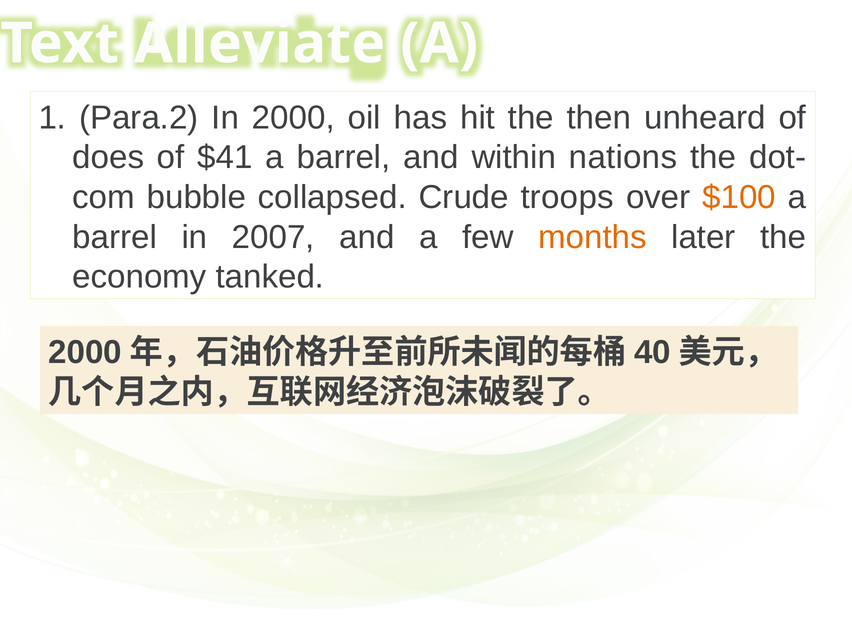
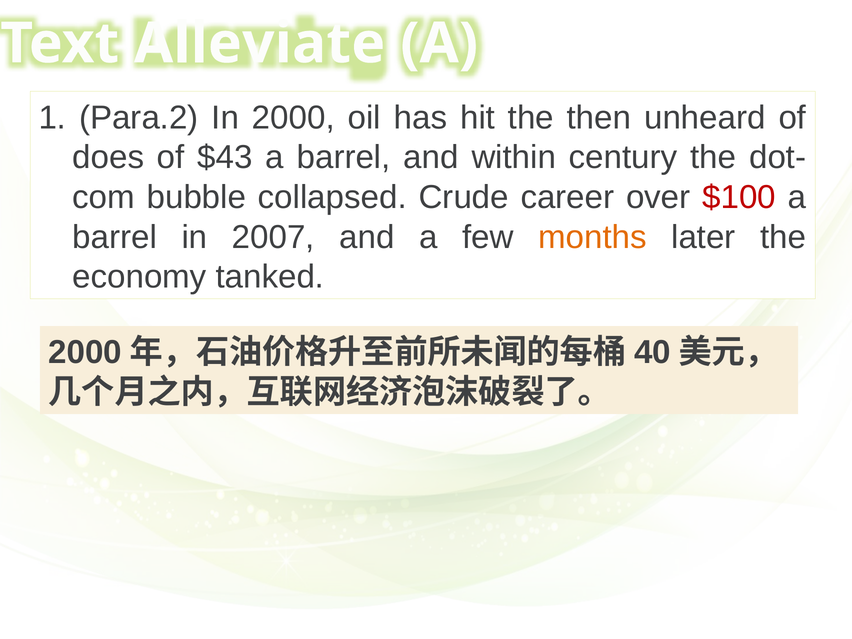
$41: $41 -> $43
nations: nations -> century
troops: troops -> career
$100 colour: orange -> red
